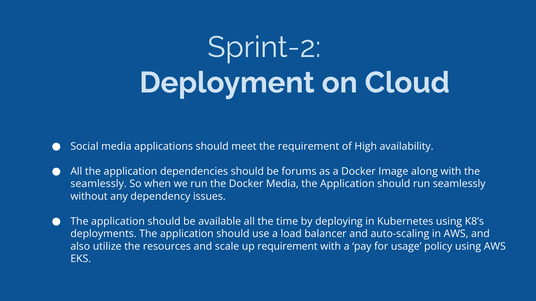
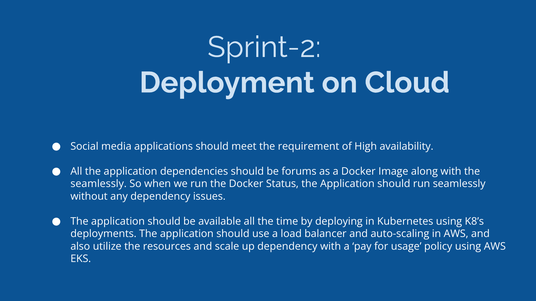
Docker Media: Media -> Status
up requirement: requirement -> dependency
